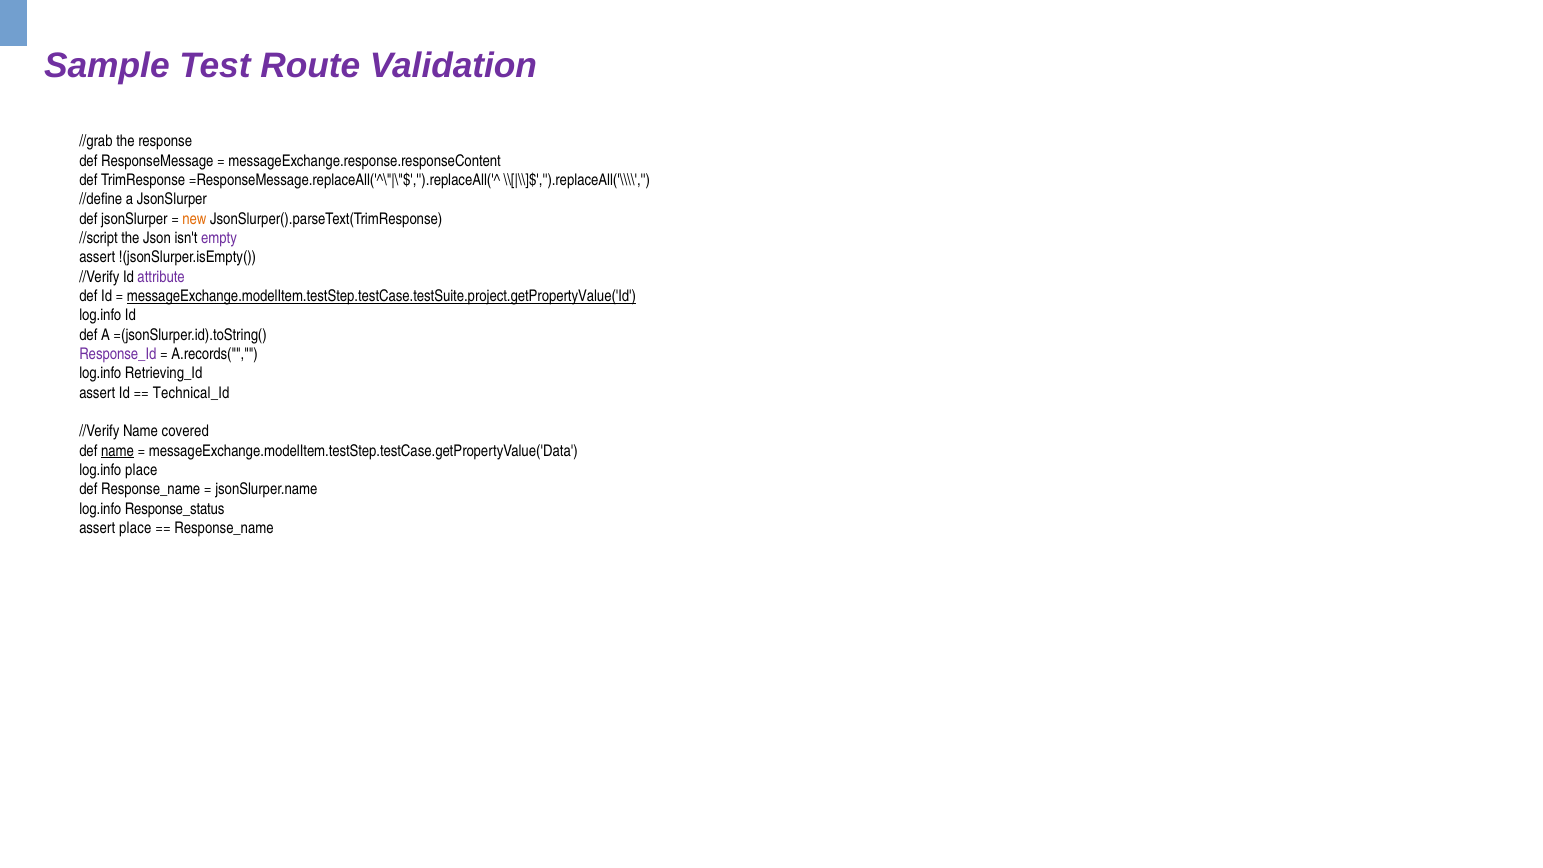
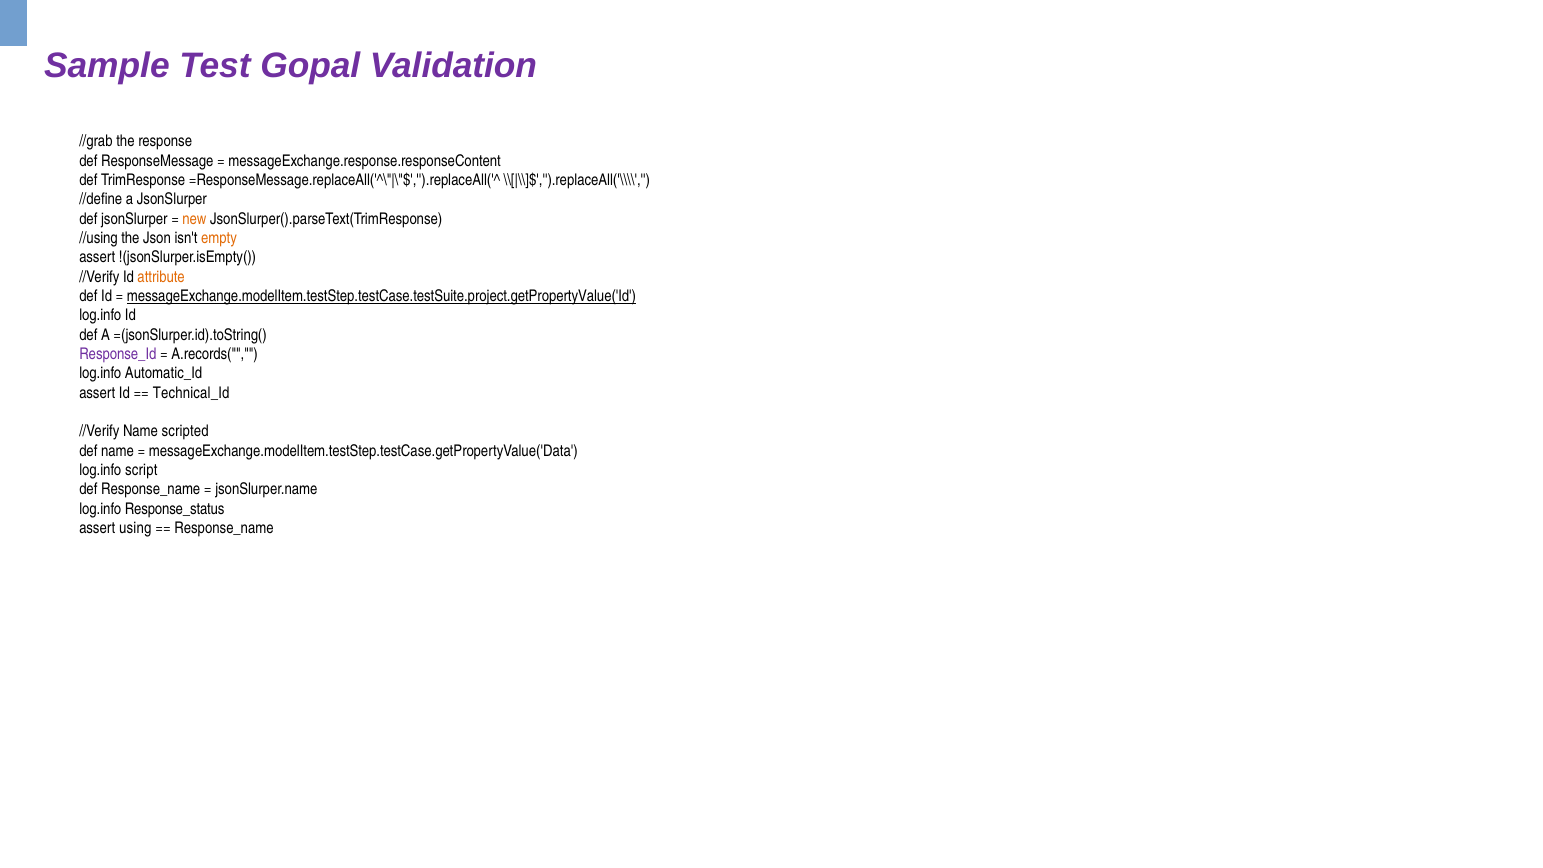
Route: Route -> Gopal
//script: //script -> //using
empty colour: purple -> orange
attribute colour: purple -> orange
Retrieving_Id: Retrieving_Id -> Automatic_Id
covered: covered -> scripted
name at (117, 451) underline: present -> none
log.info place: place -> script
assert place: place -> using
